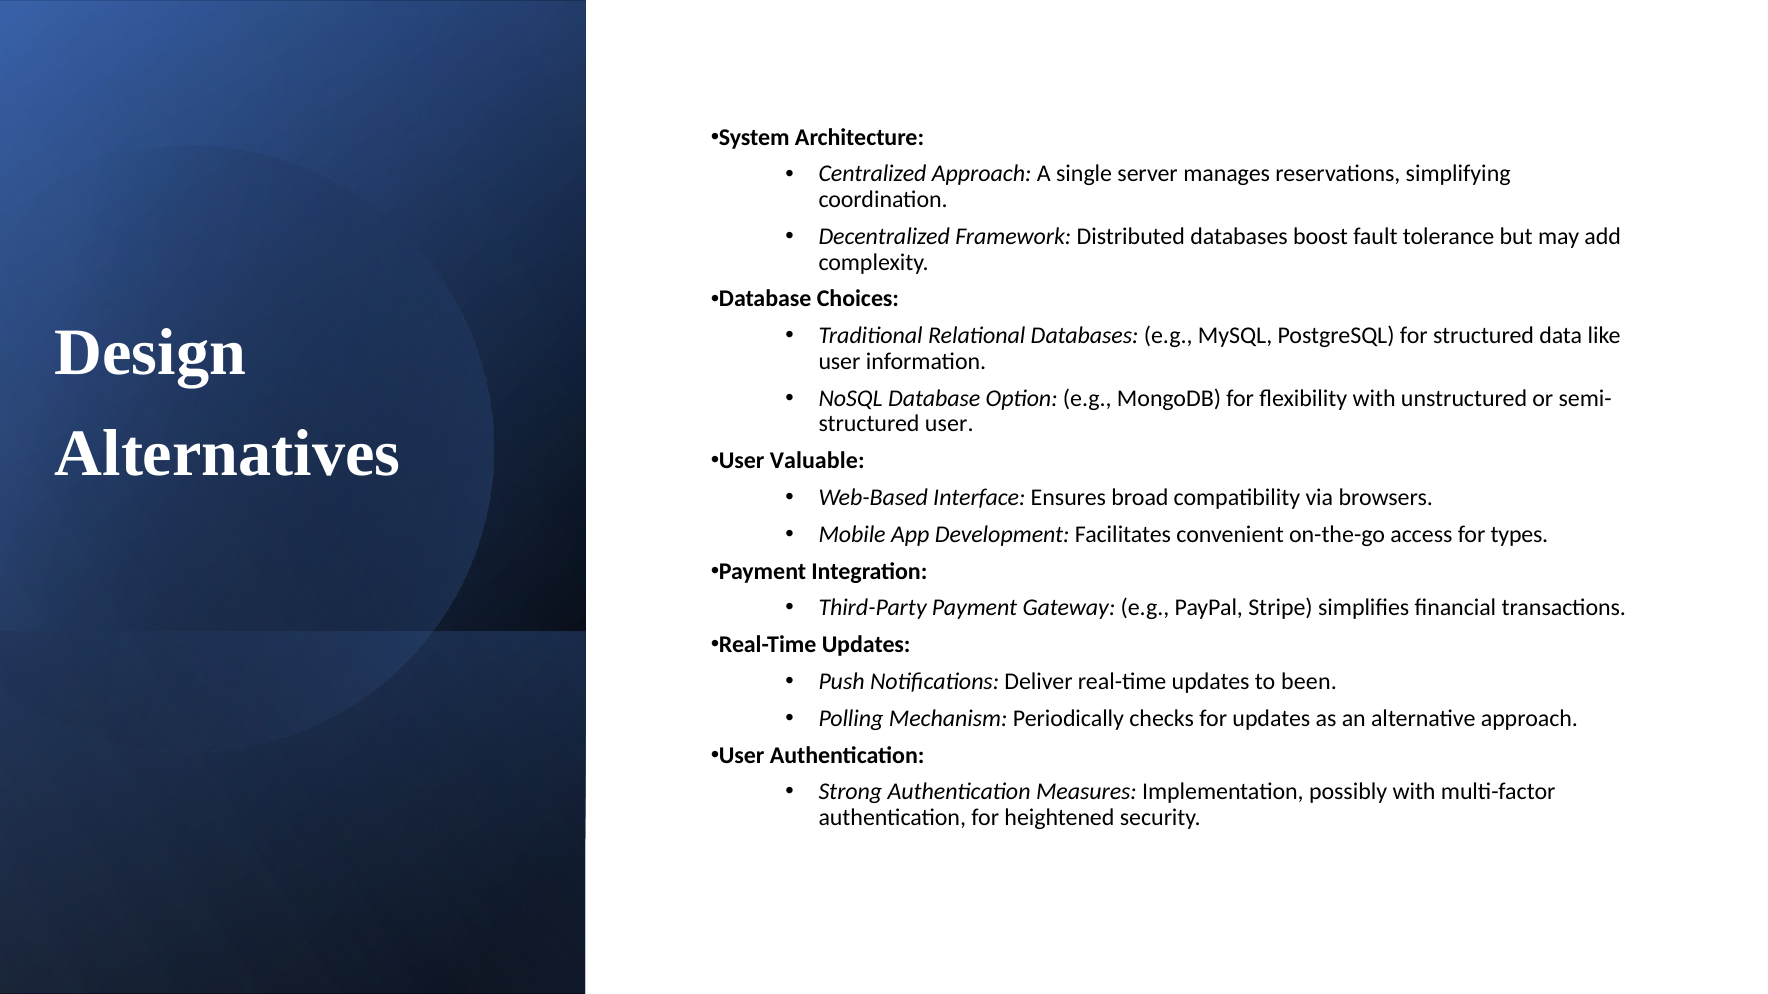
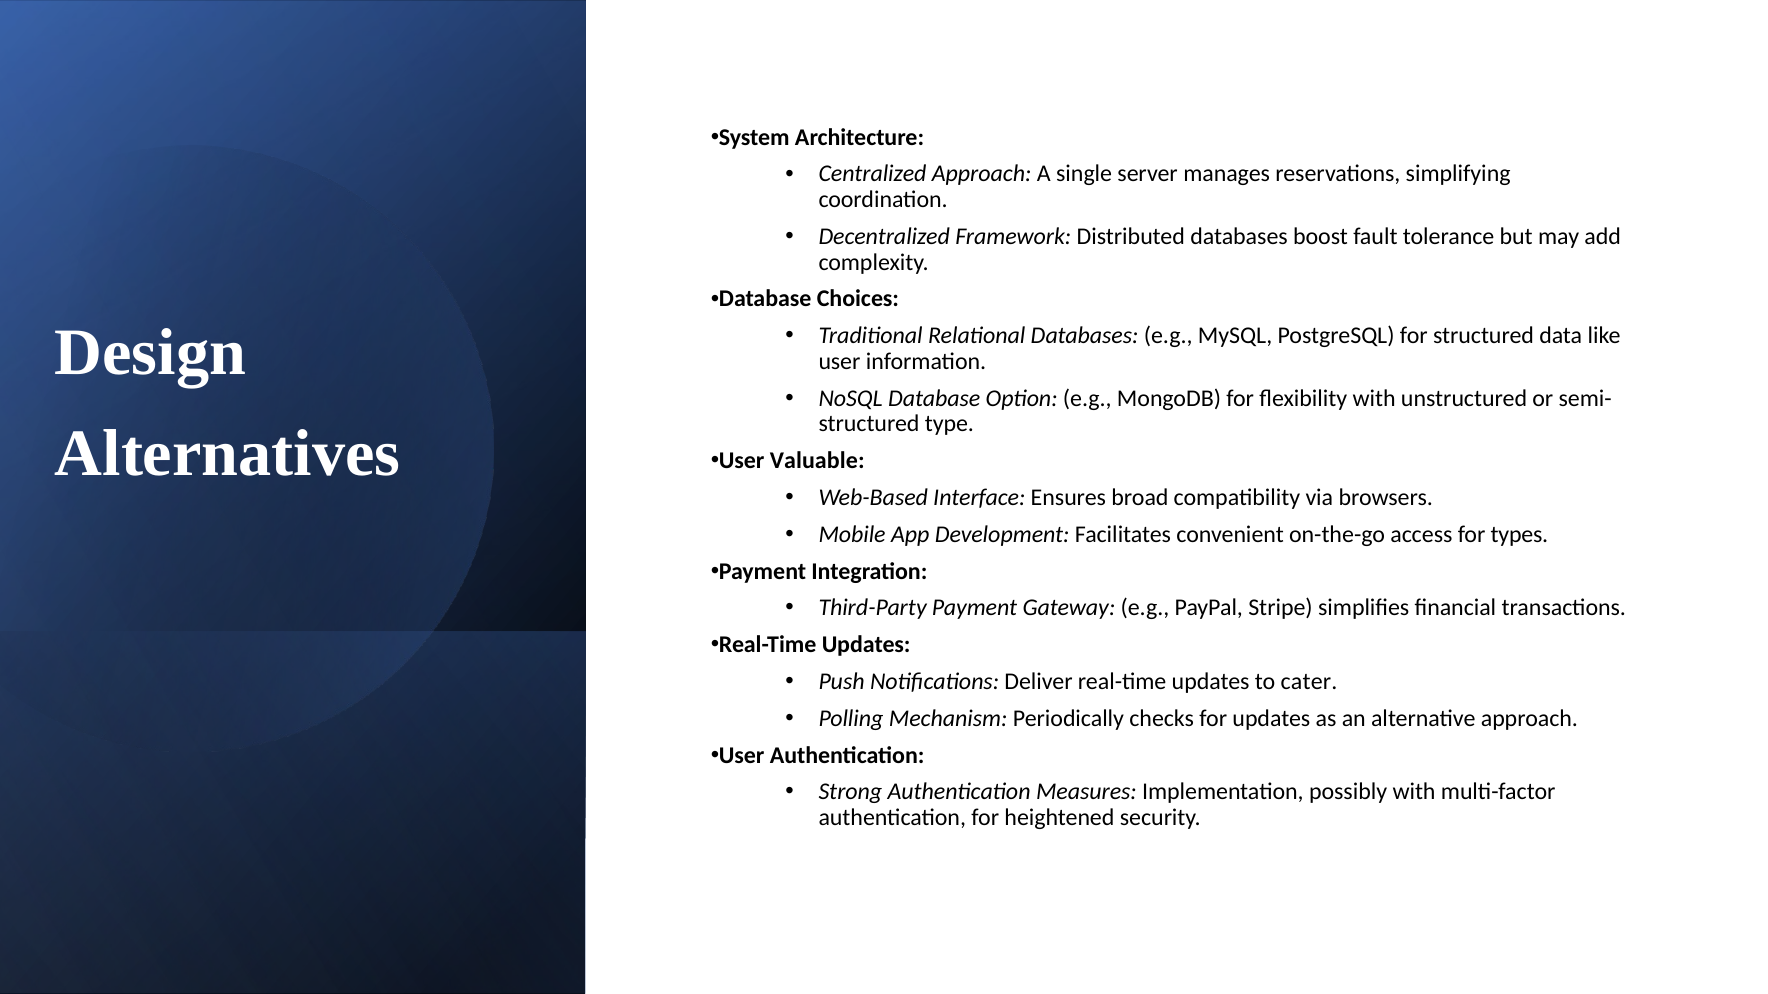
structured user: user -> type
been: been -> cater
